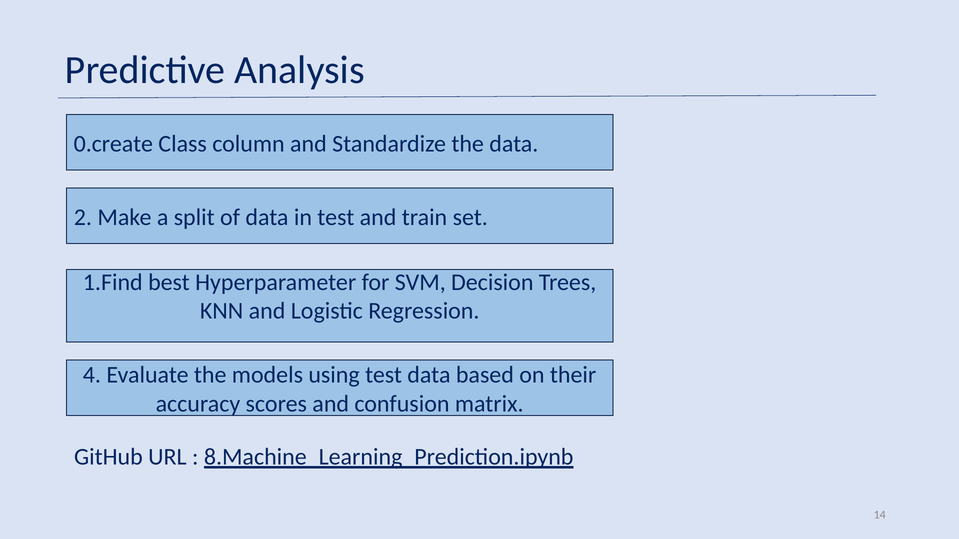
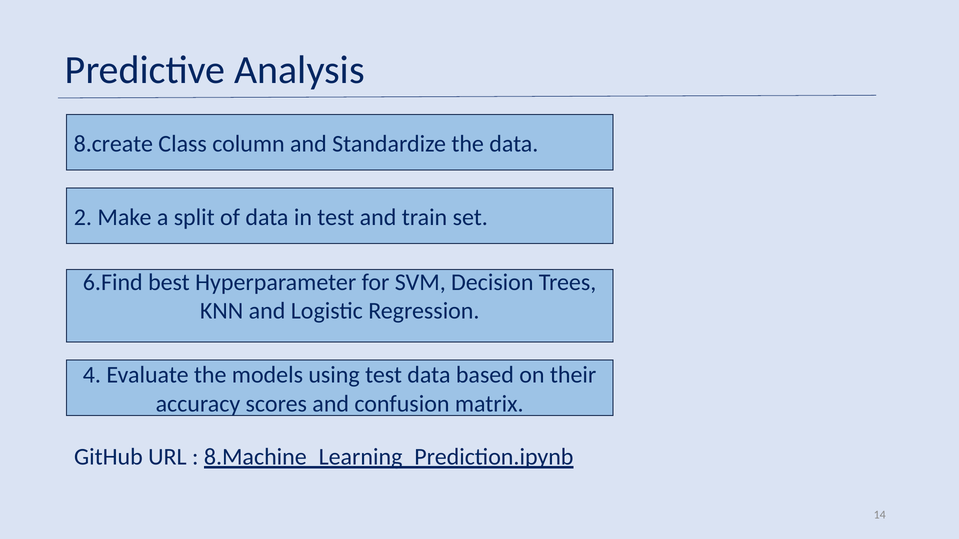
0.create: 0.create -> 8.create
1.Find: 1.Find -> 6.Find
